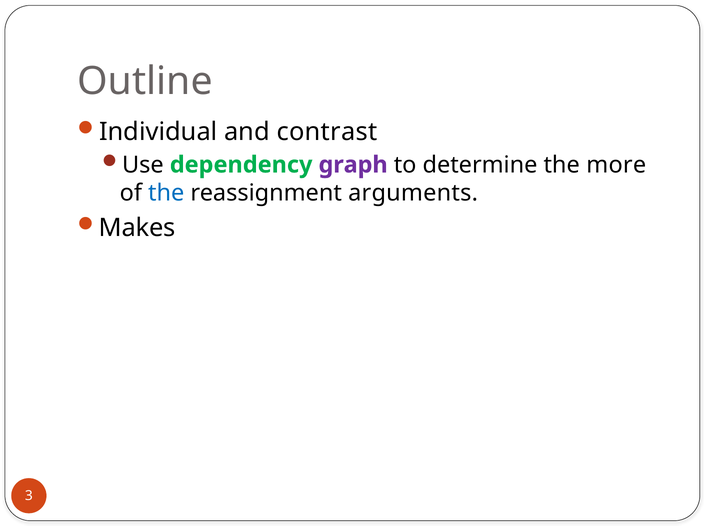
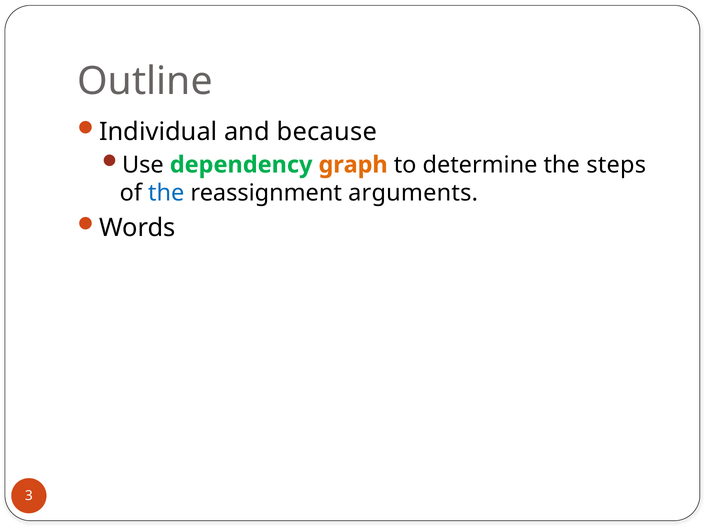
contrast: contrast -> because
graph colour: purple -> orange
more: more -> steps
Makes: Makes -> Words
